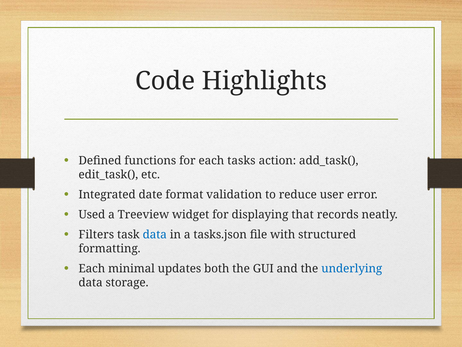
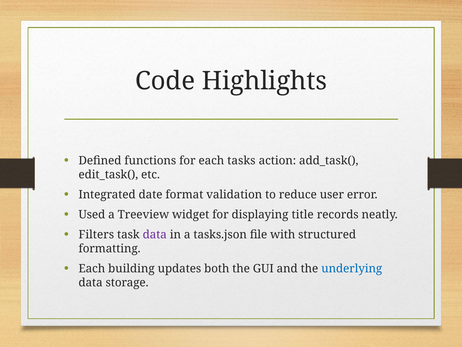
that: that -> title
data at (155, 234) colour: blue -> purple
minimal: minimal -> building
